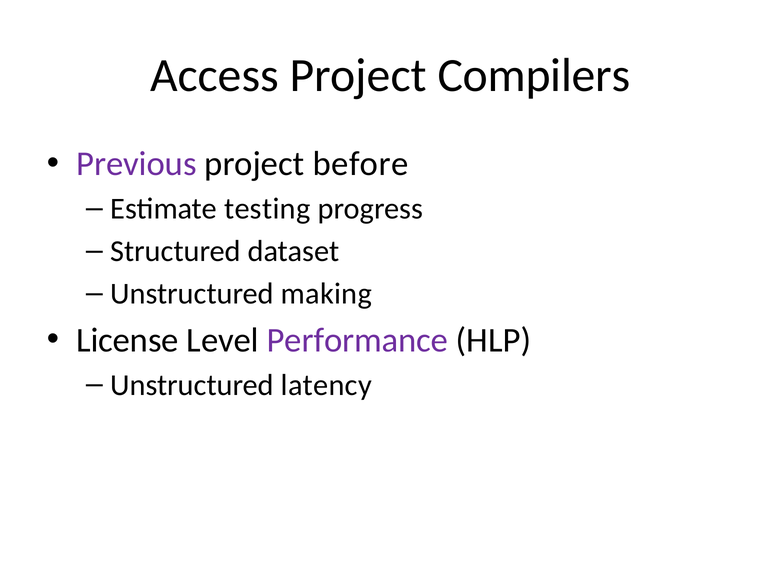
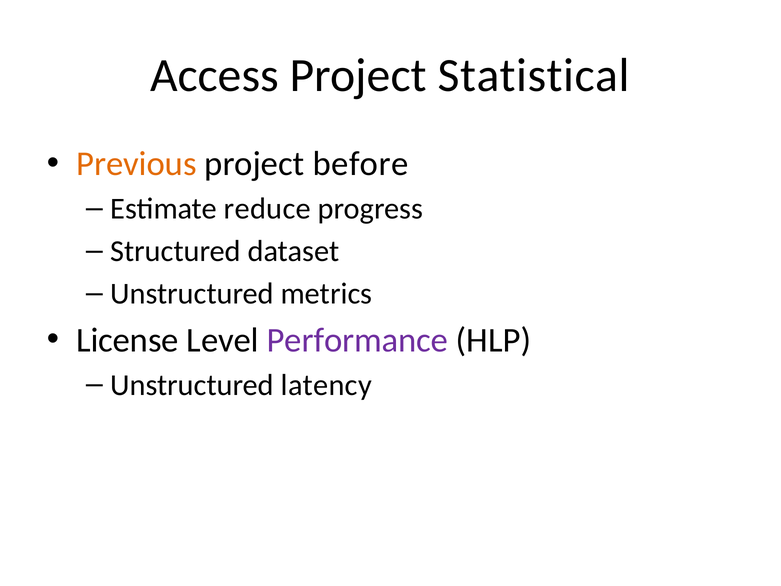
Compilers: Compilers -> Statistical
Previous colour: purple -> orange
testing: testing -> reduce
making: making -> metrics
